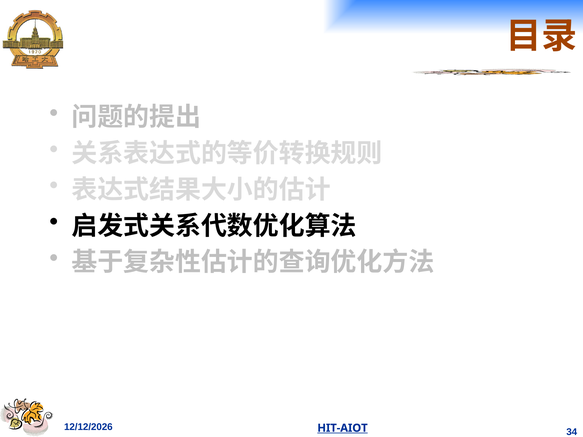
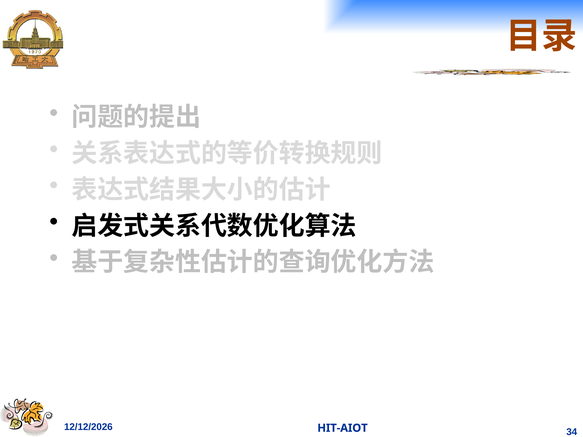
HIT-AIOT underline: present -> none
